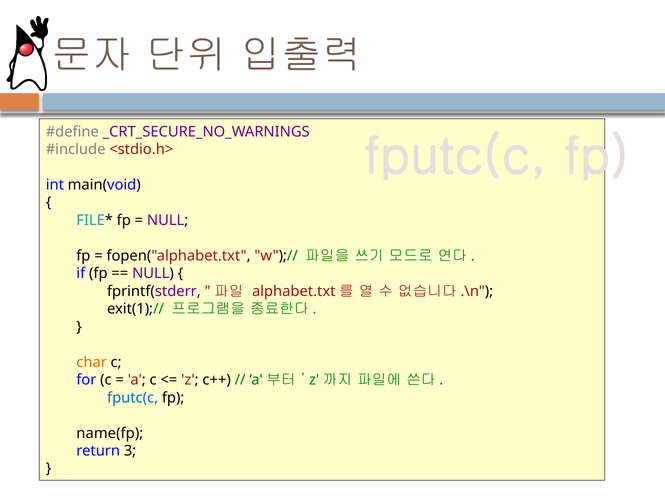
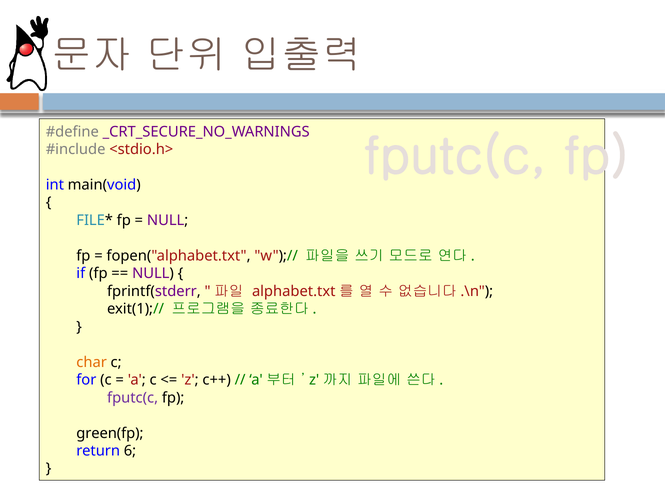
fputc(c at (133, 397) colour: blue -> purple
name(fp: name(fp -> green(fp
3: 3 -> 6
